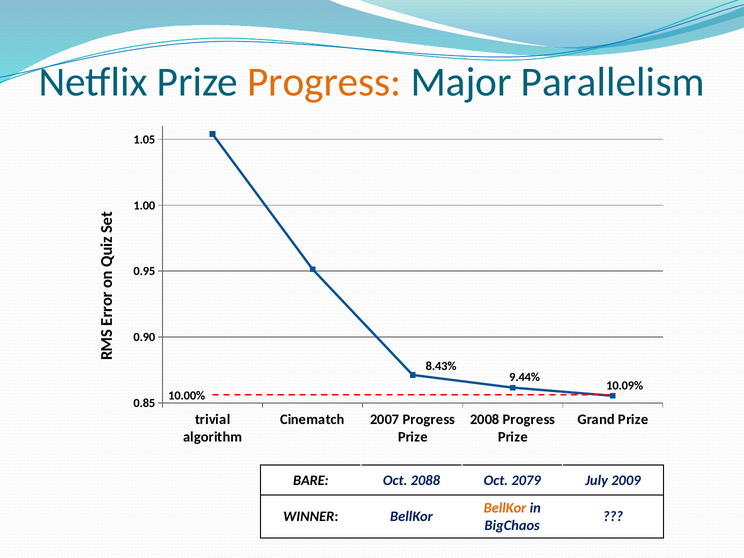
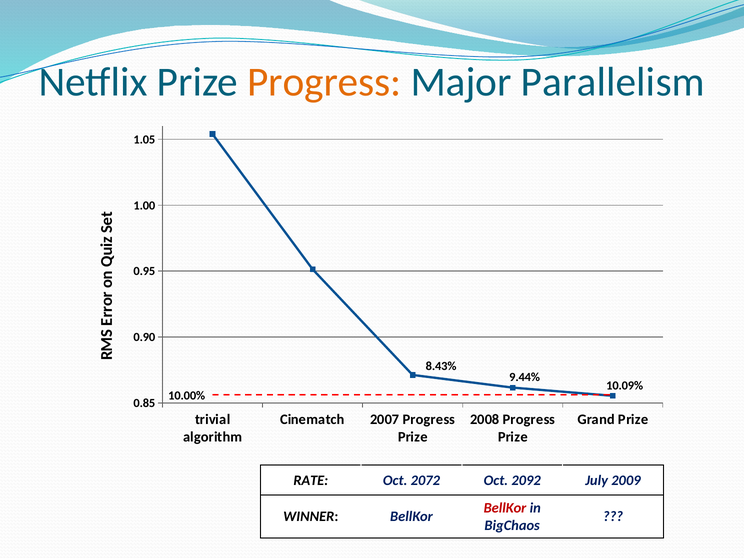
BARE: BARE -> RATE
2088: 2088 -> 2072
2079: 2079 -> 2092
BellKor at (505, 508) colour: orange -> red
